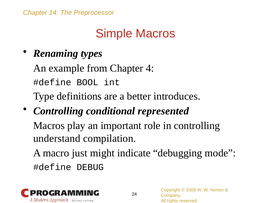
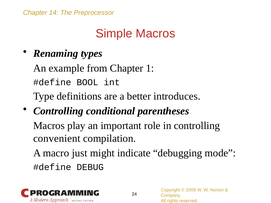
4: 4 -> 1
represented: represented -> parentheses
understand: understand -> convenient
